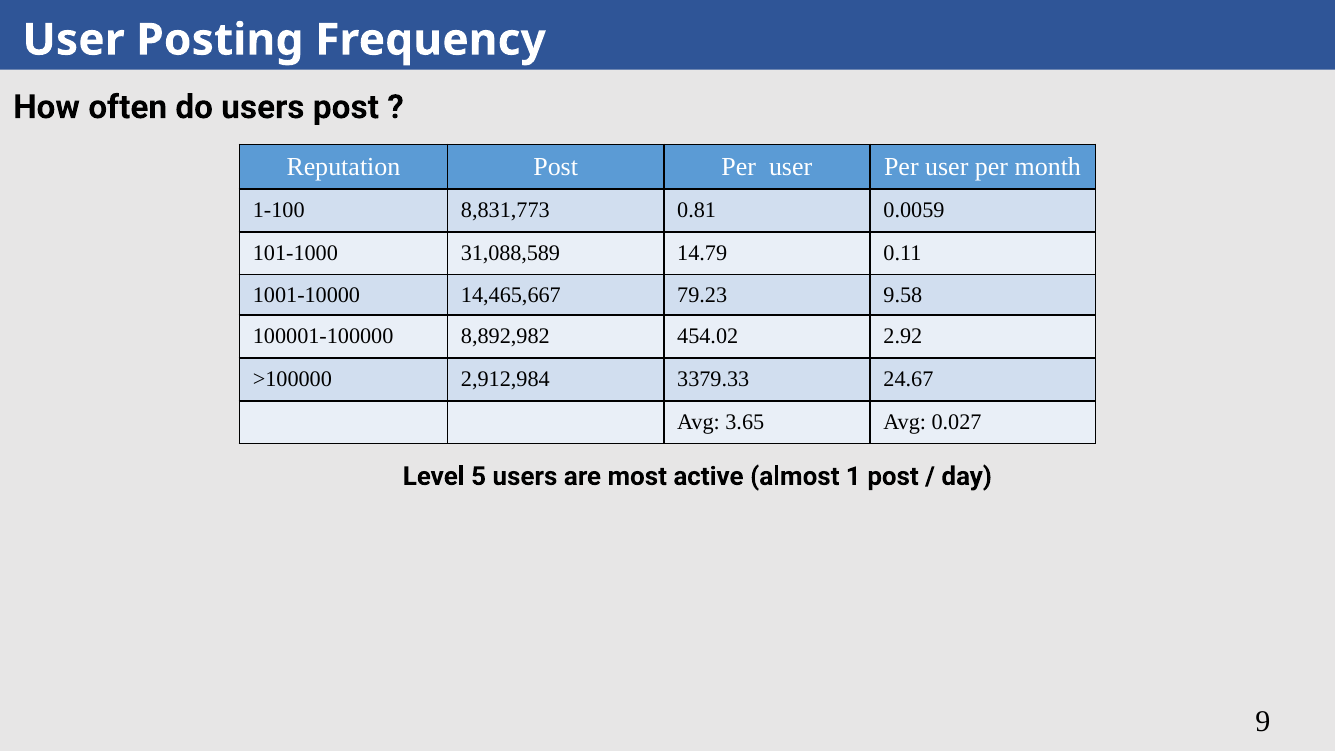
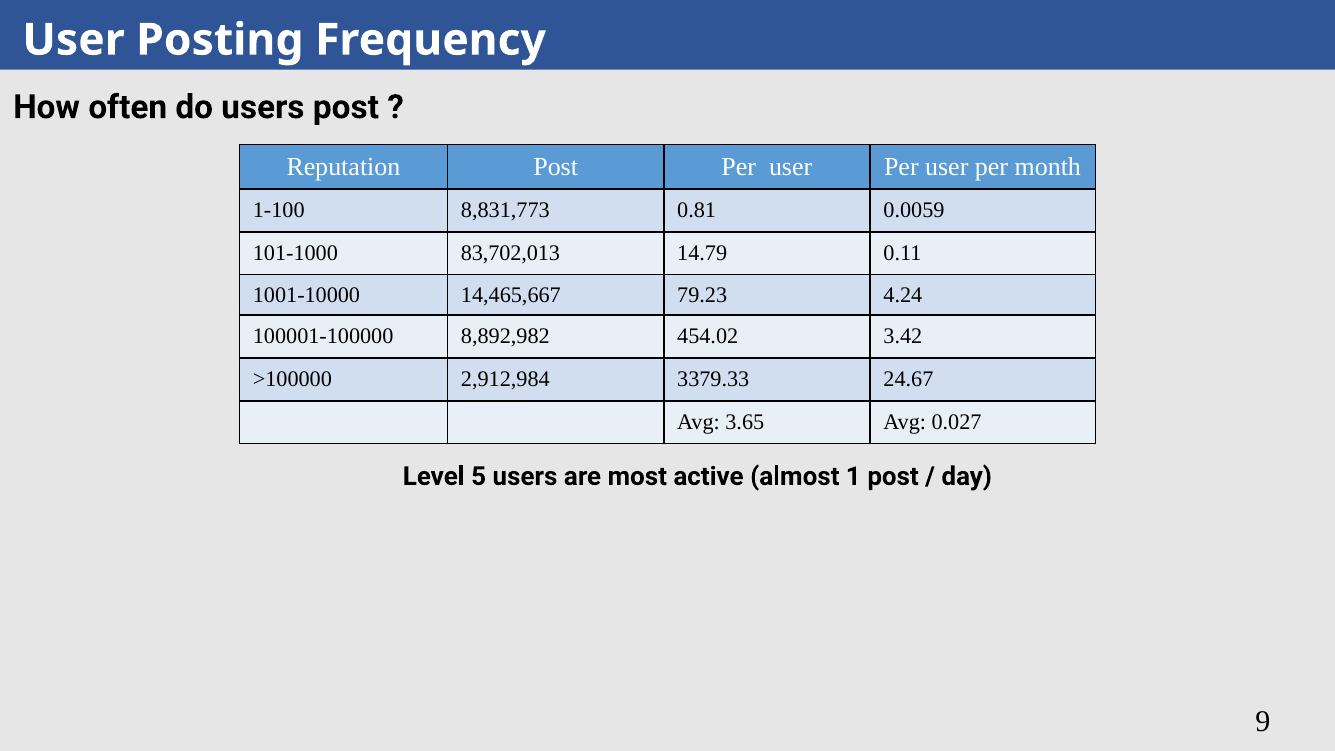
31,088,589: 31,088,589 -> 83,702,013
9.58: 9.58 -> 4.24
2.92: 2.92 -> 3.42
